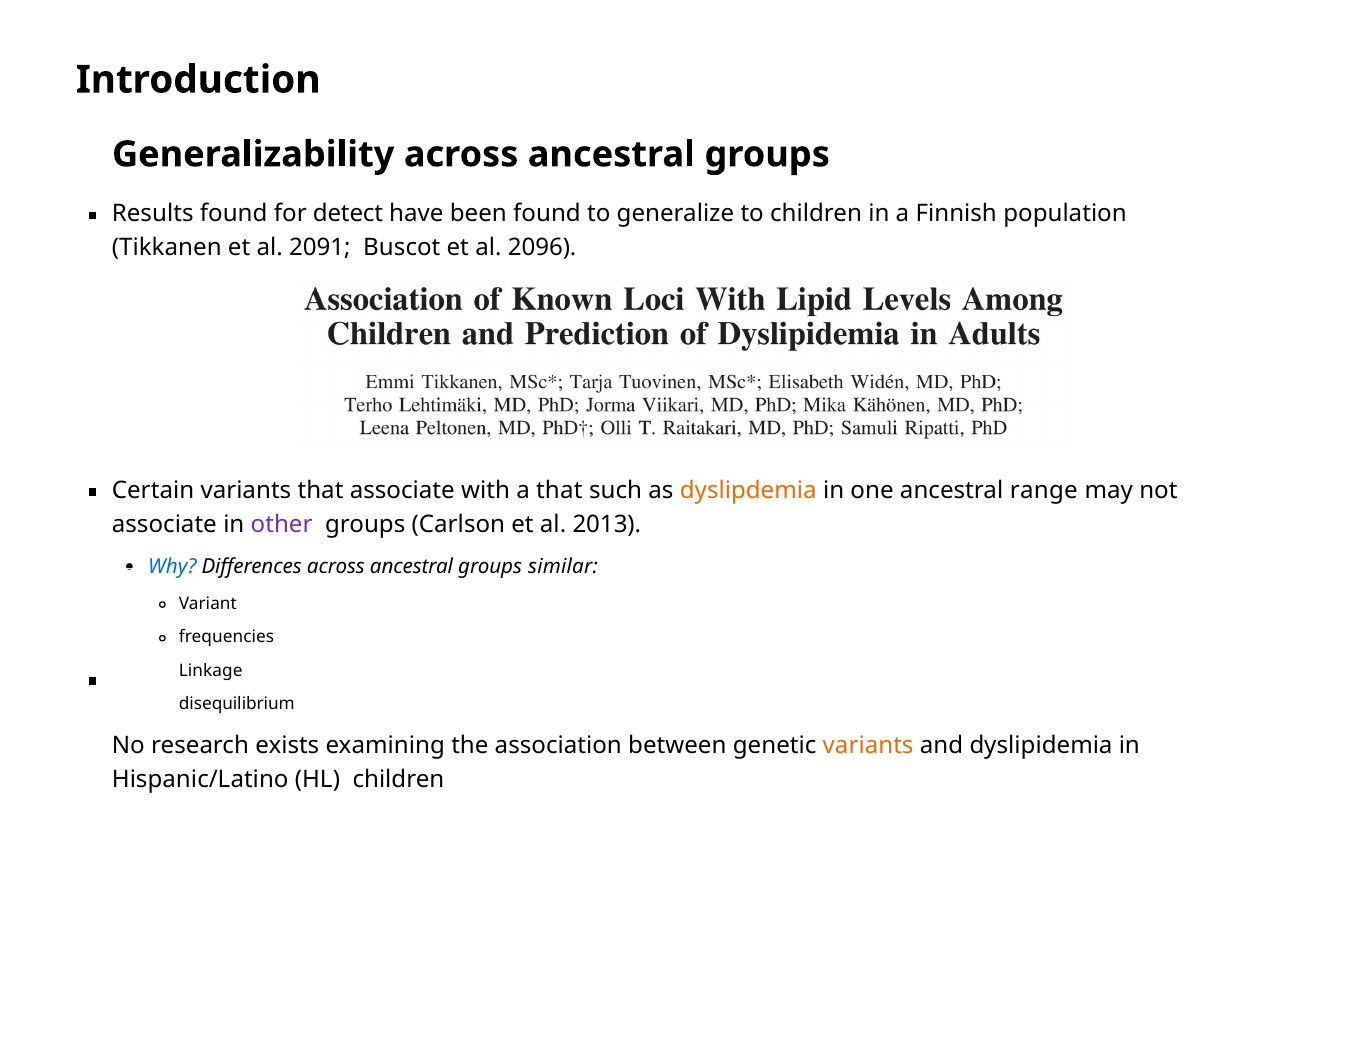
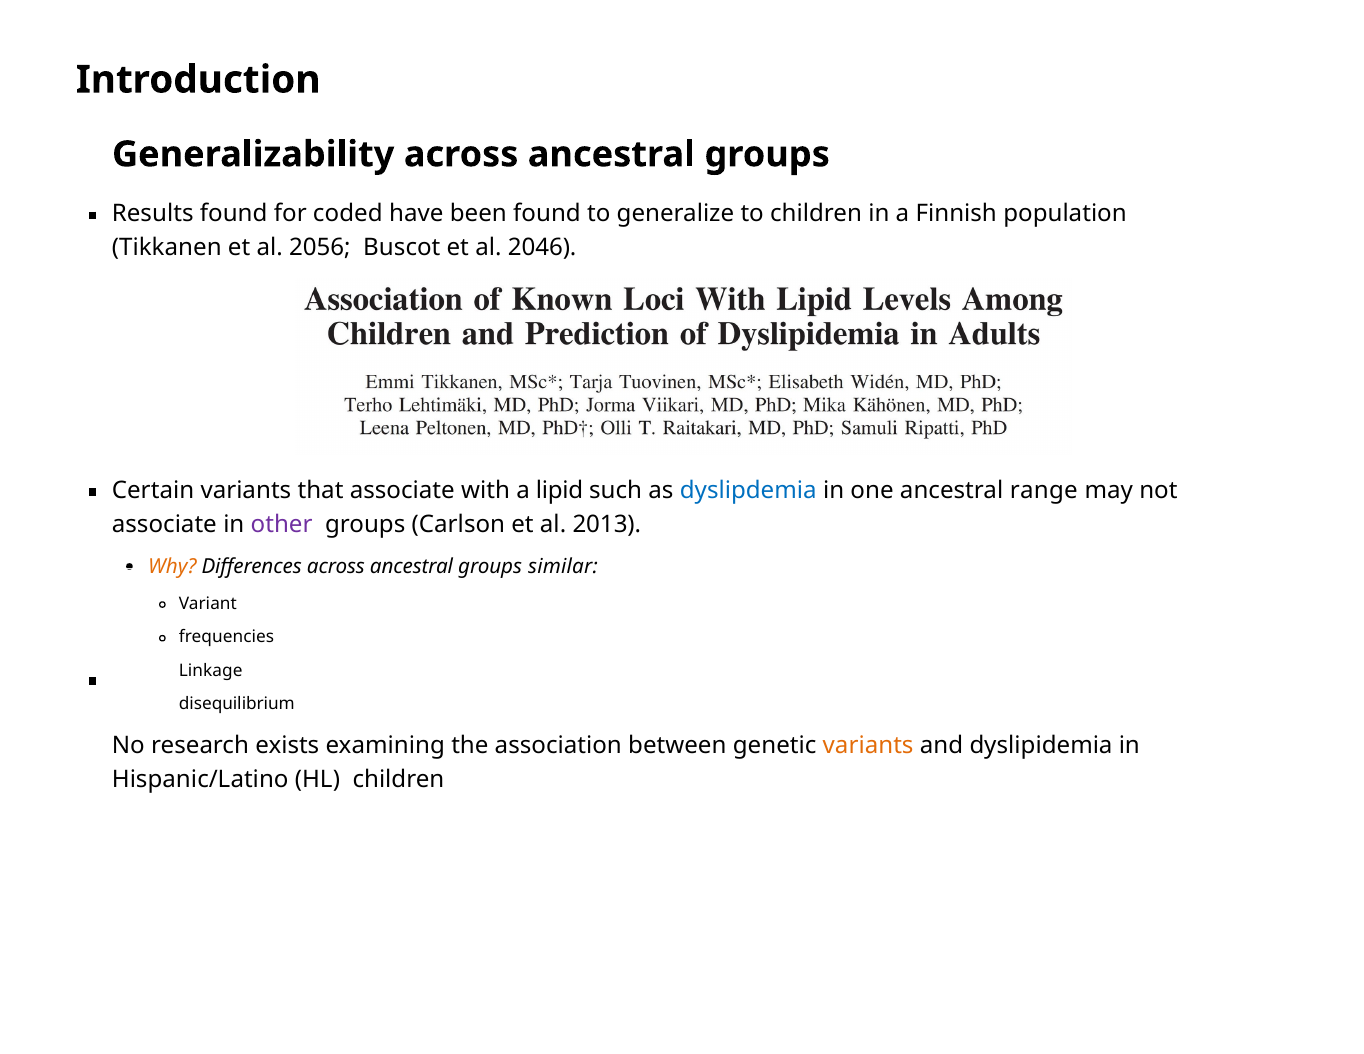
detect: detect -> coded
2091: 2091 -> 2056
2096: 2096 -> 2046
a that: that -> lipid
dyslipdemia colour: orange -> blue
Why colour: blue -> orange
